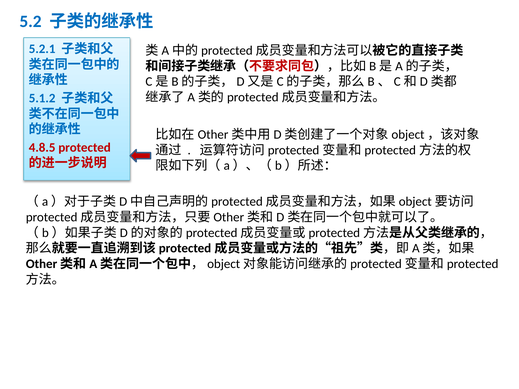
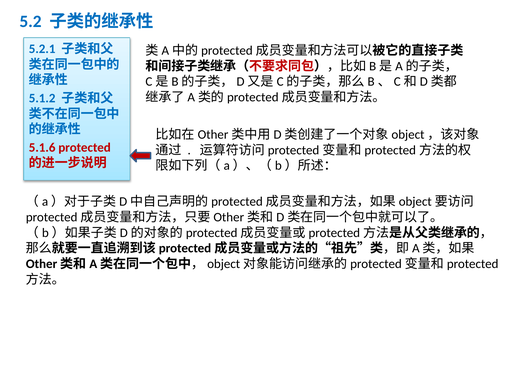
4.8.5: 4.8.5 -> 5.1.6
